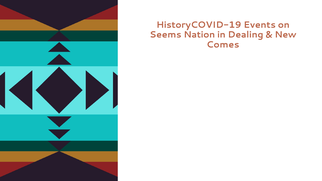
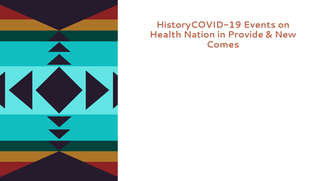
Seems: Seems -> Health
Dealing: Dealing -> Provide
